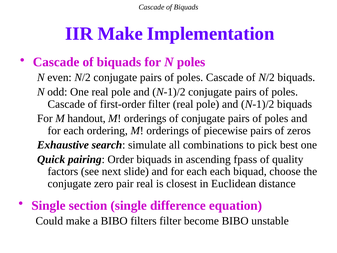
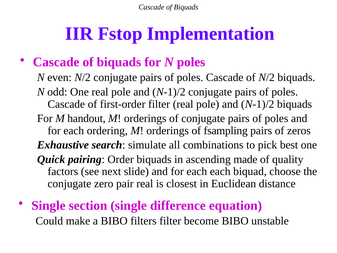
IIR Make: Make -> Fstop
piecewise: piecewise -> fsampling
fpass: fpass -> made
